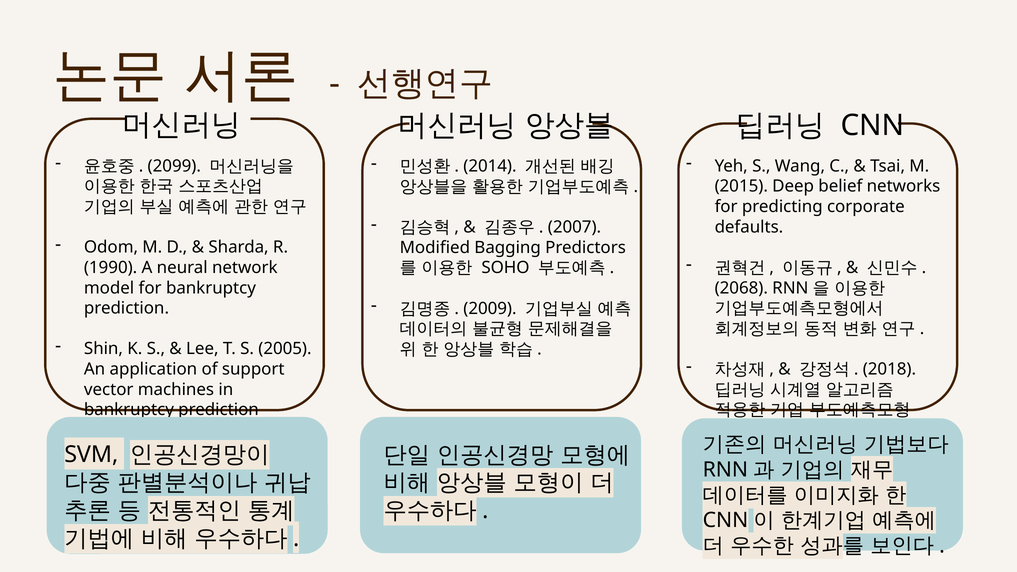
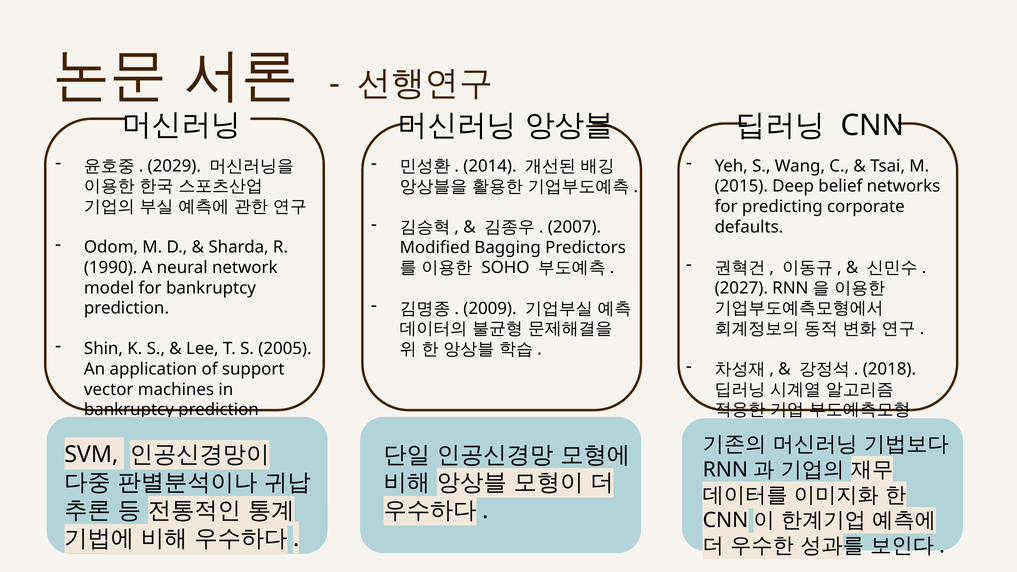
2099: 2099 -> 2029
2068: 2068 -> 2027
